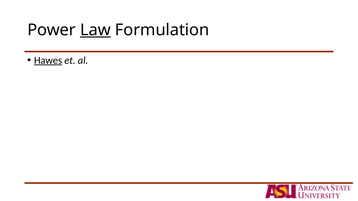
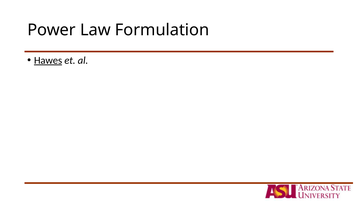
Law underline: present -> none
